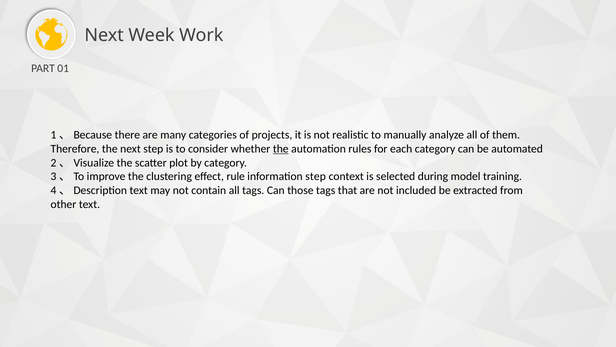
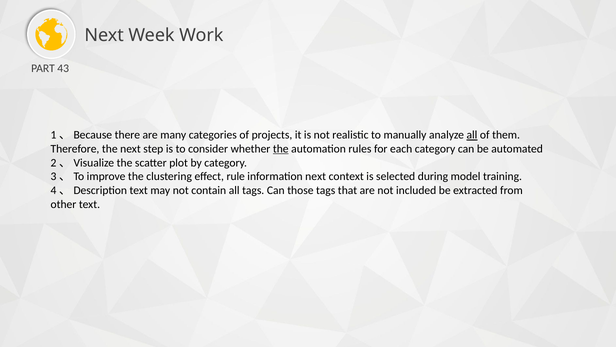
01: 01 -> 43
all at (472, 135) underline: none -> present
information step: step -> next
